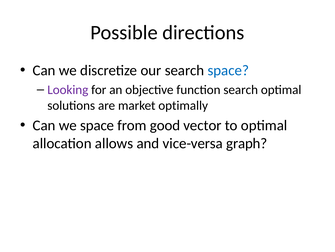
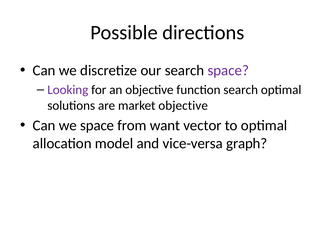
space at (228, 70) colour: blue -> purple
market optimally: optimally -> objective
good: good -> want
allows: allows -> model
